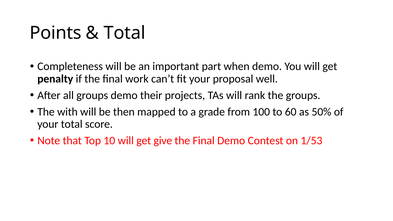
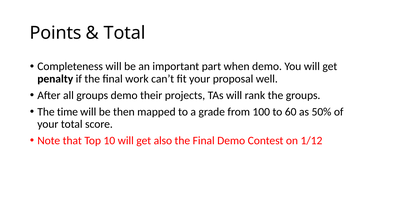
with: with -> time
give: give -> also
1/53: 1/53 -> 1/12
